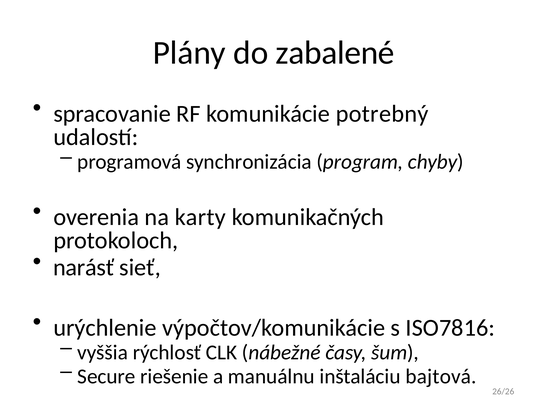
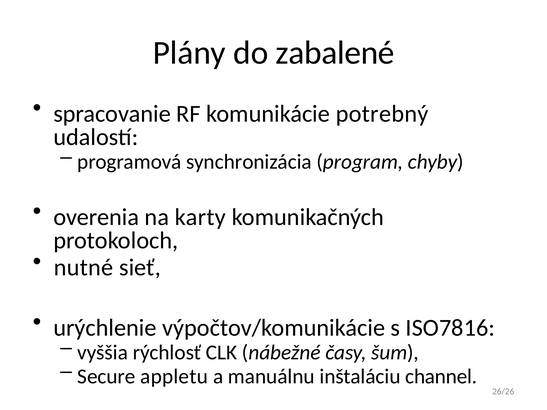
narásť: narásť -> nutné
riešenie: riešenie -> appletu
bajtová: bajtová -> channel
